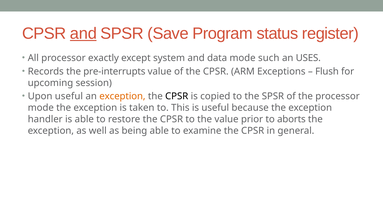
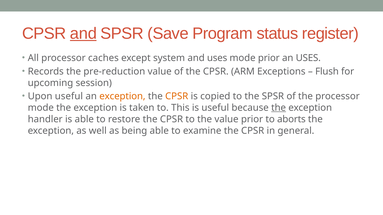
exactly: exactly -> caches
and data: data -> uses
mode such: such -> prior
pre-interrupts: pre-interrupts -> pre-reduction
CPSR at (177, 96) colour: black -> orange
the at (279, 108) underline: none -> present
